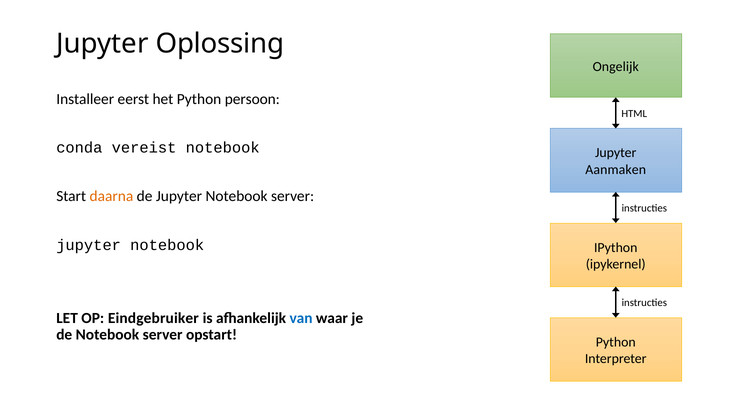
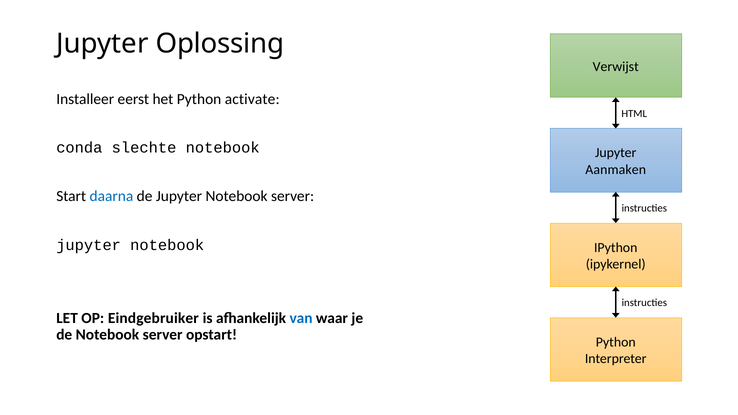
Ongelijk: Ongelijk -> Verwijst
persoon: persoon -> activate
vereist: vereist -> slechte
daarna colour: orange -> blue
